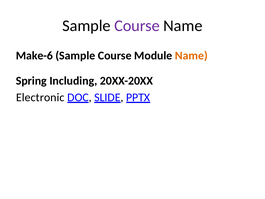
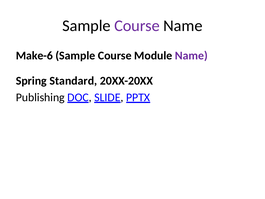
Name at (191, 56) colour: orange -> purple
Including: Including -> Standard
Electronic: Electronic -> Publishing
